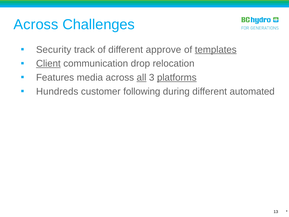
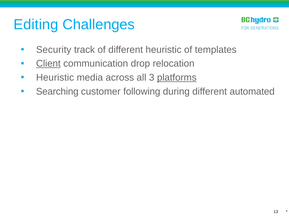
Across at (36, 24): Across -> Editing
different approve: approve -> heuristic
templates underline: present -> none
Features at (55, 77): Features -> Heuristic
all underline: present -> none
Hundreds: Hundreds -> Searching
